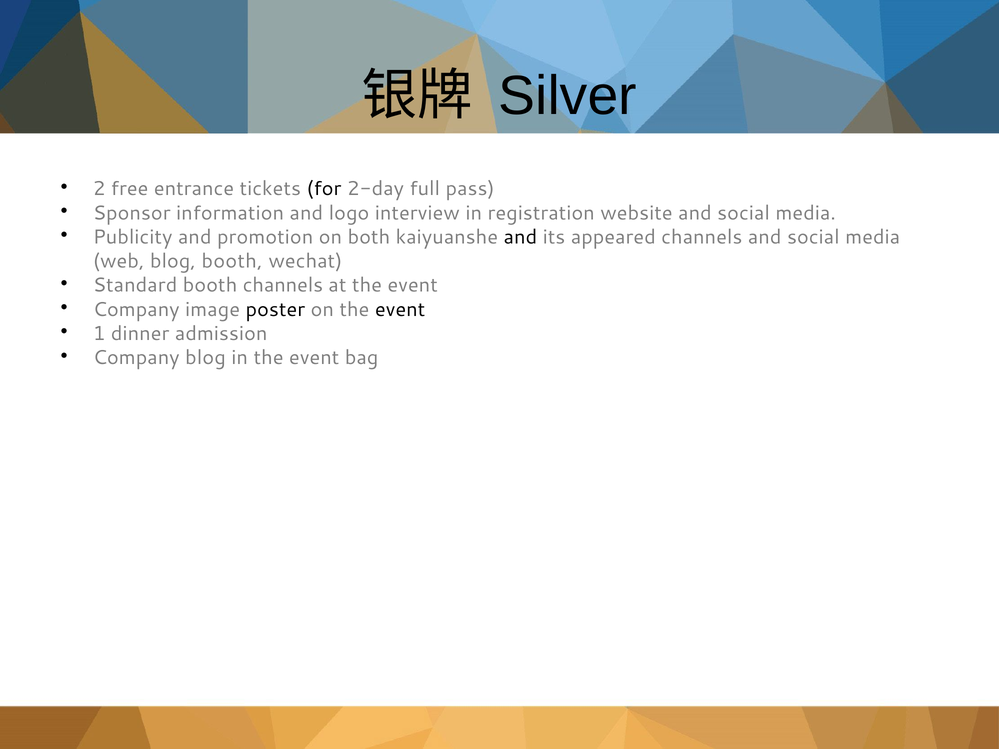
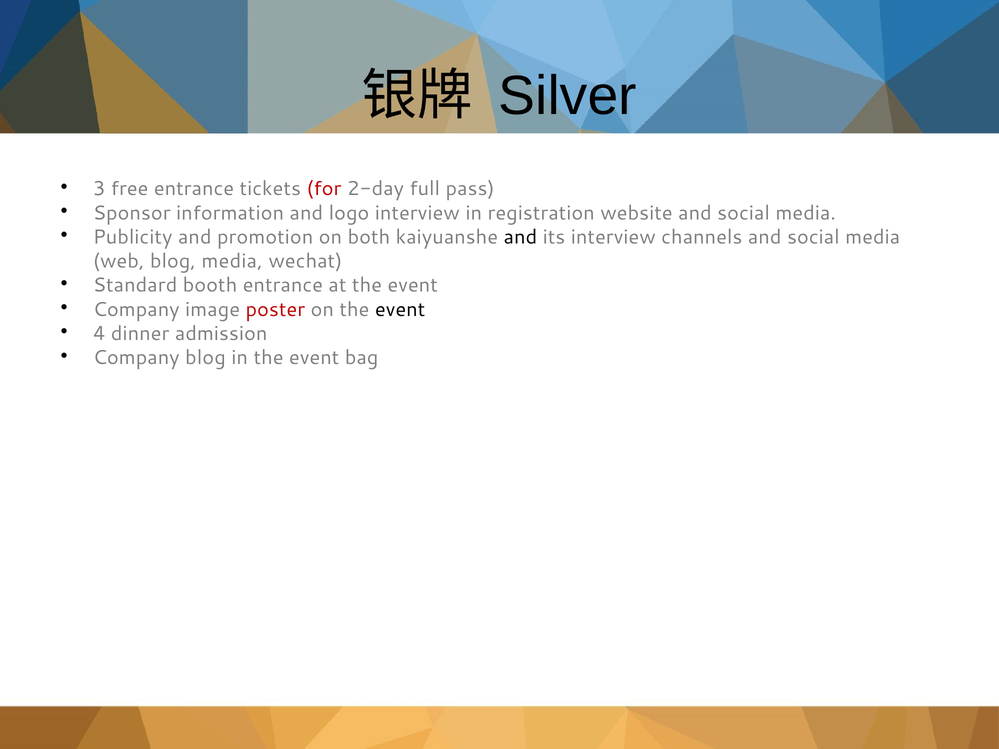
2: 2 -> 3
for colour: black -> red
its appeared: appeared -> interview
blog booth: booth -> media
booth channels: channels -> entrance
poster colour: black -> red
1: 1 -> 4
